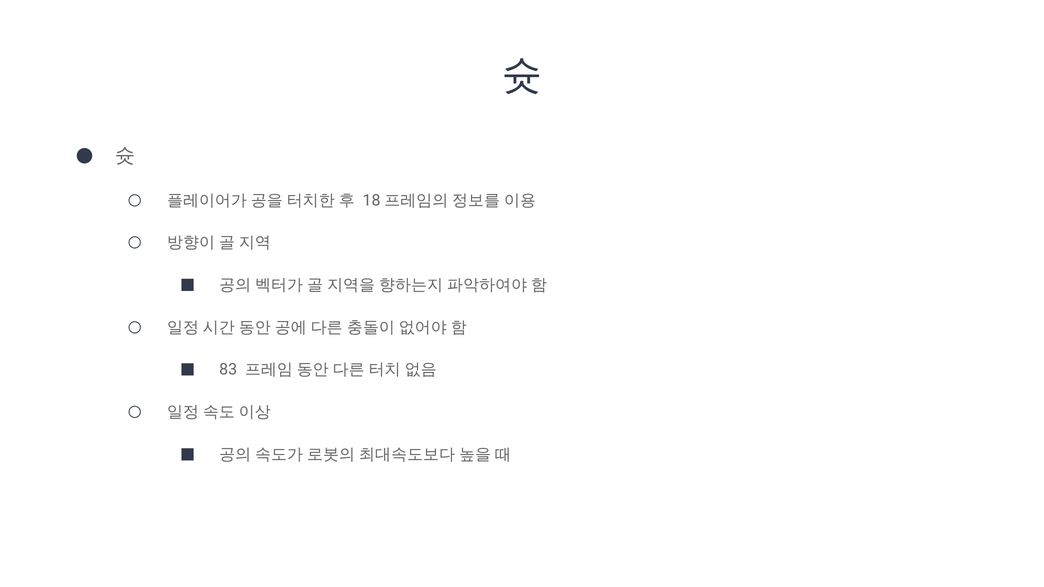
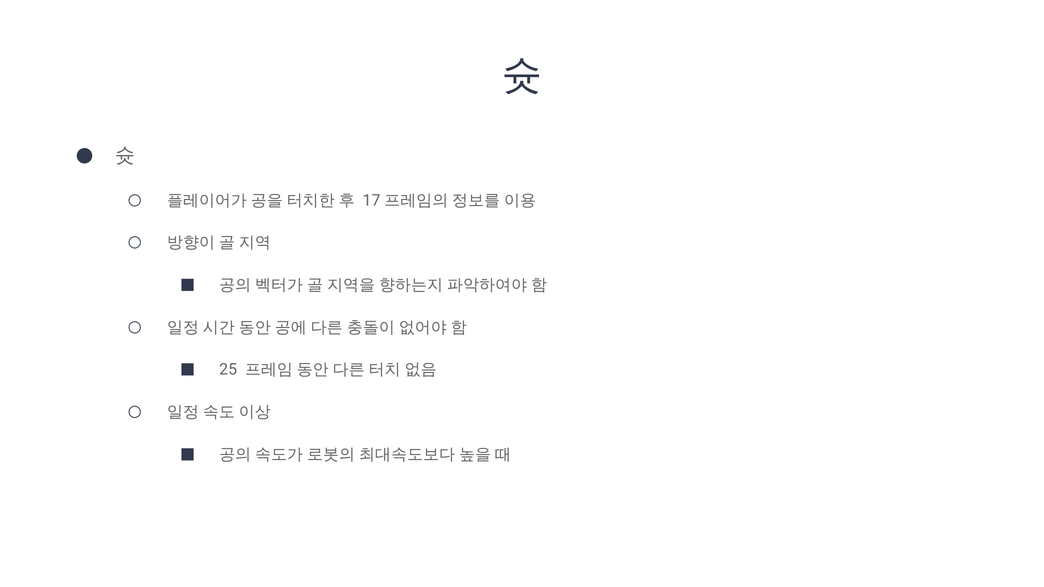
18: 18 -> 17
83: 83 -> 25
